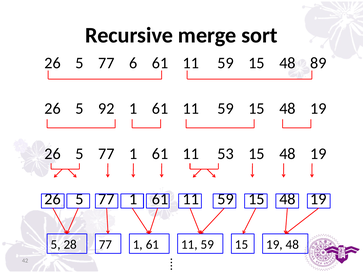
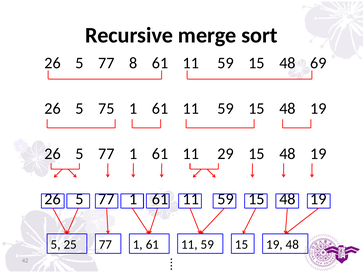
6: 6 -> 8
89: 89 -> 69
92: 92 -> 75
53: 53 -> 29
28: 28 -> 25
